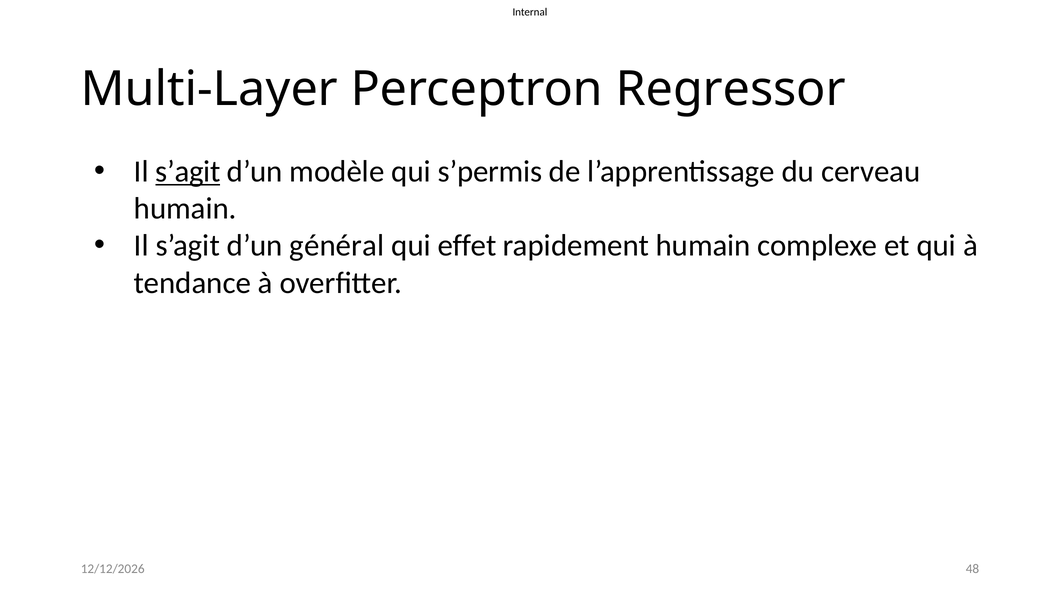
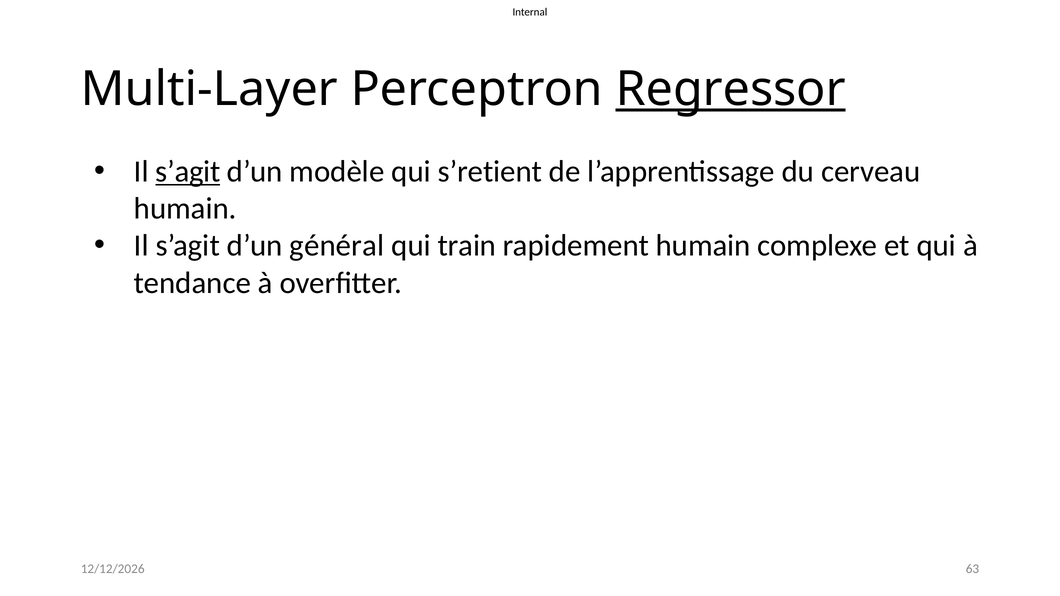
Regressor underline: none -> present
s’permis: s’permis -> s’retient
effet: effet -> train
48: 48 -> 63
